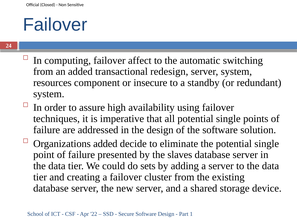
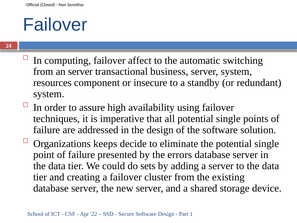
an added: added -> server
redesign: redesign -> business
Organizations added: added -> keeps
slaves: slaves -> errors
